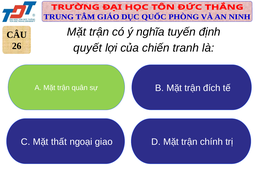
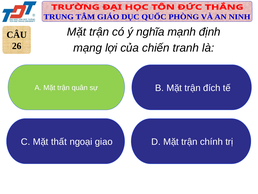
tuyến: tuyến -> mạnh
quyết: quyết -> mạng
